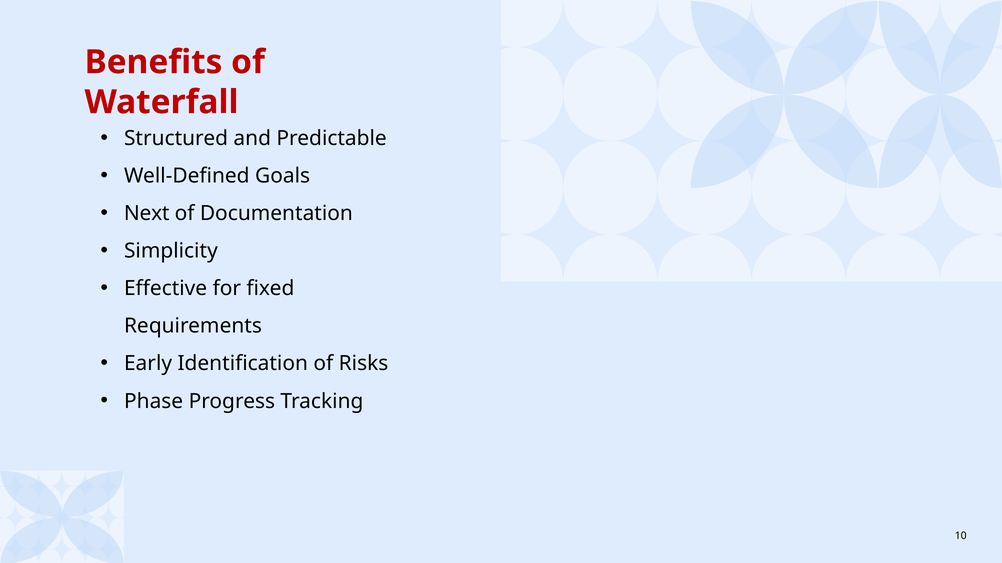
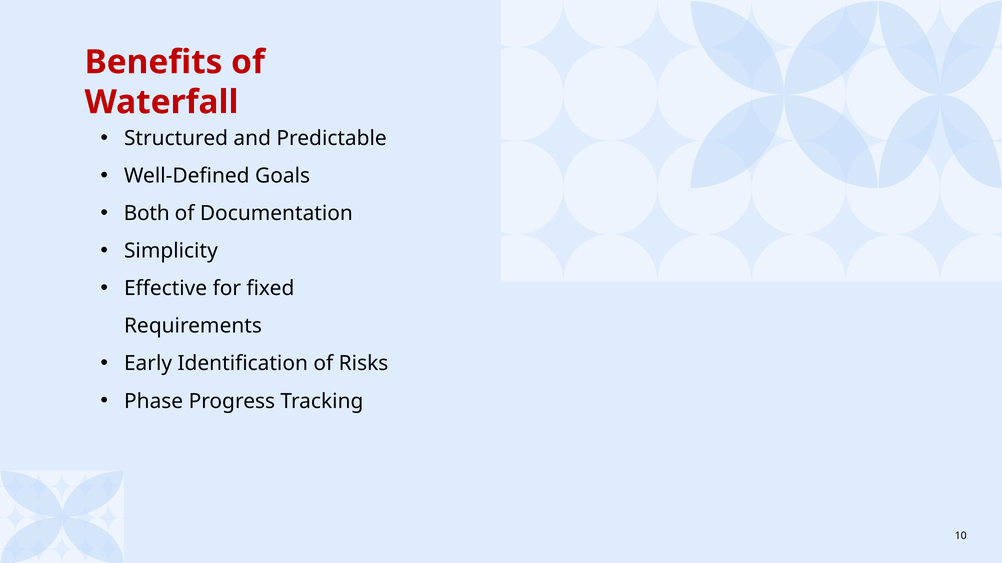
Next: Next -> Both
